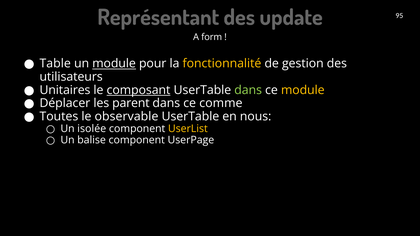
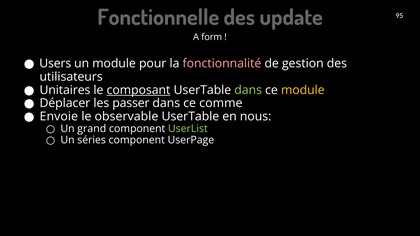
Représentant: Représentant -> Fonctionnelle
Table: Table -> Users
module at (114, 64) underline: present -> none
fonctionnalité colour: yellow -> pink
parent: parent -> passer
Toutes: Toutes -> Envoie
isolée: isolée -> grand
UserList colour: yellow -> light green
balise: balise -> séries
